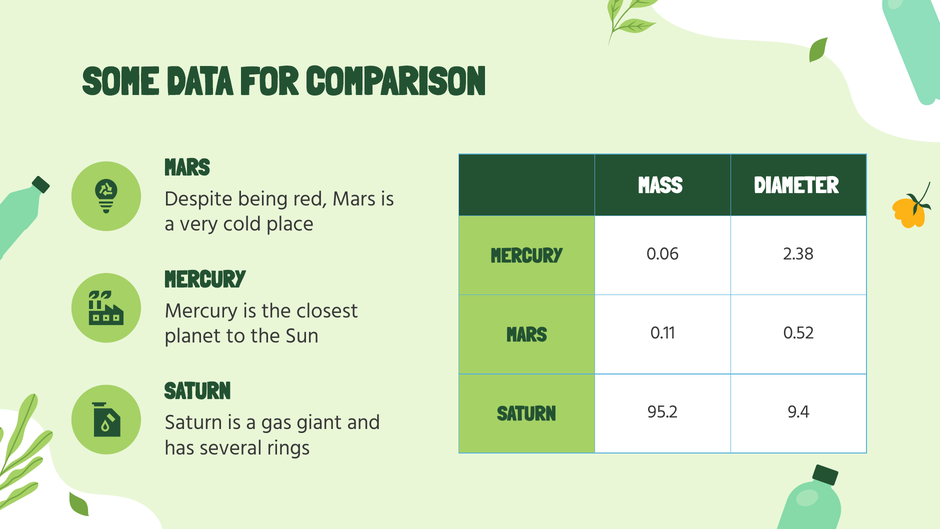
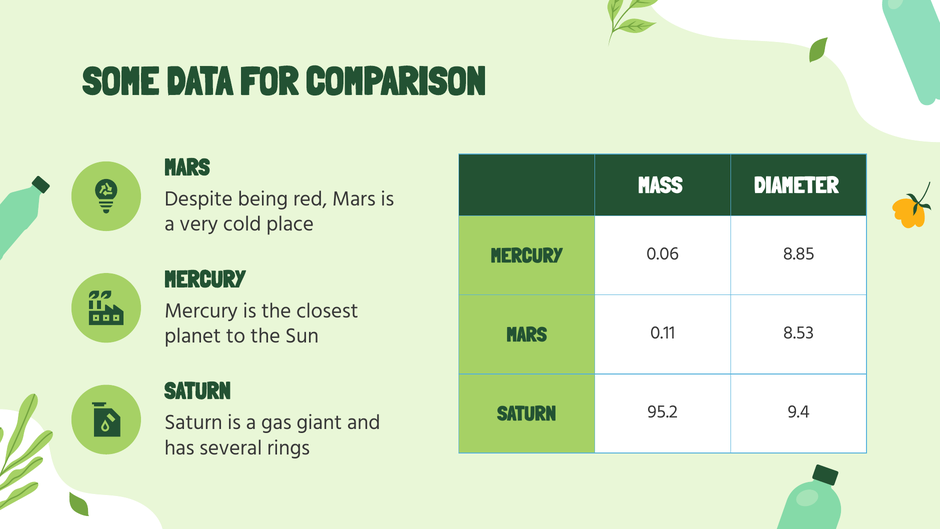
2.38: 2.38 -> 8.85
0.52: 0.52 -> 8.53
